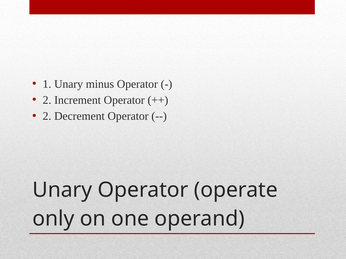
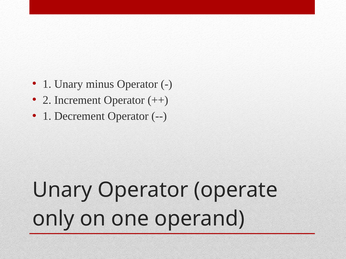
2 at (47, 116): 2 -> 1
